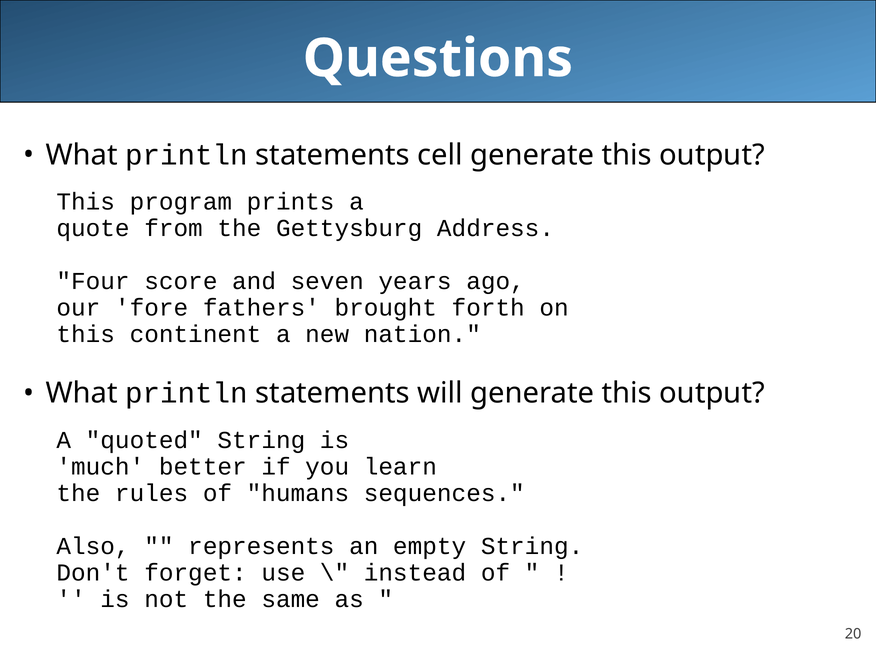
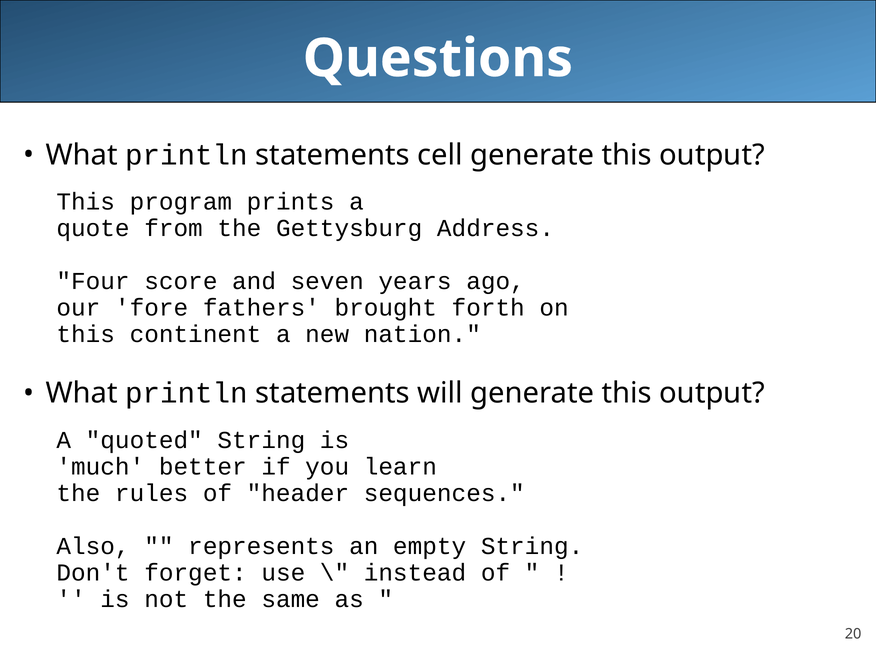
humans: humans -> header
